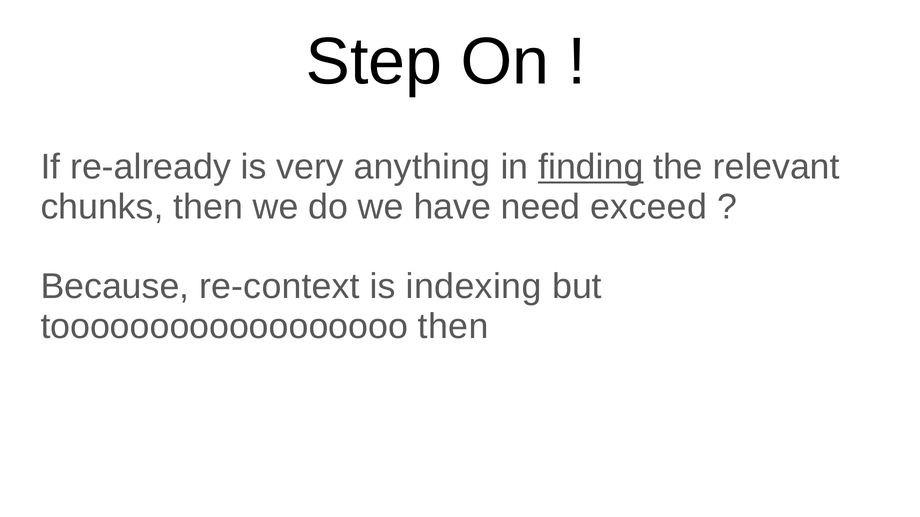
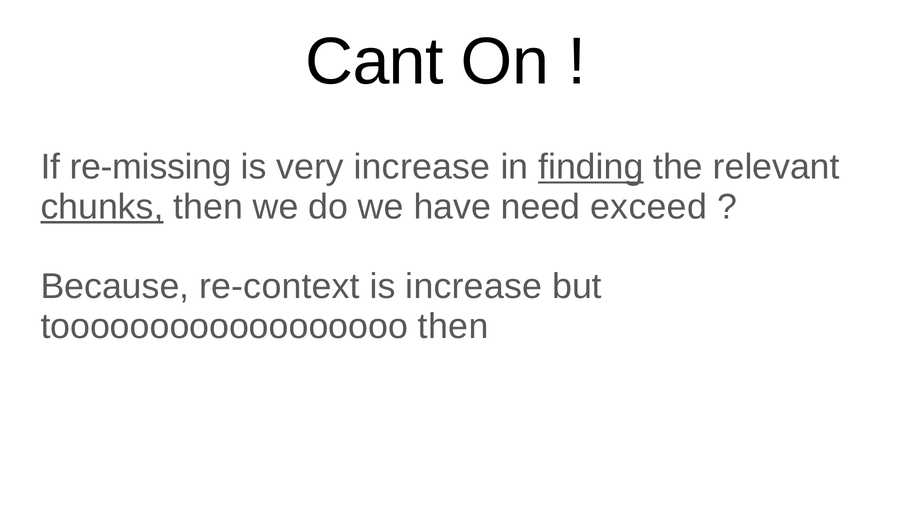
Step: Step -> Cant
re-already: re-already -> re-missing
very anything: anything -> increase
chunks underline: none -> present
is indexing: indexing -> increase
